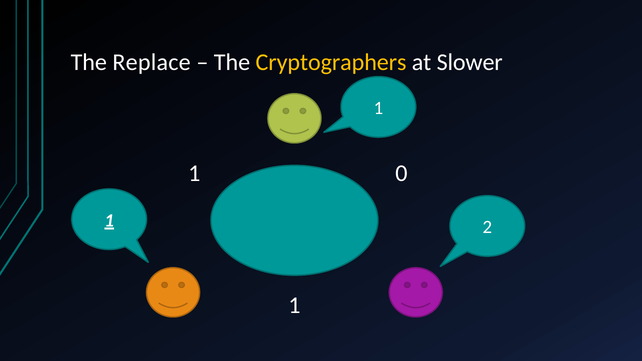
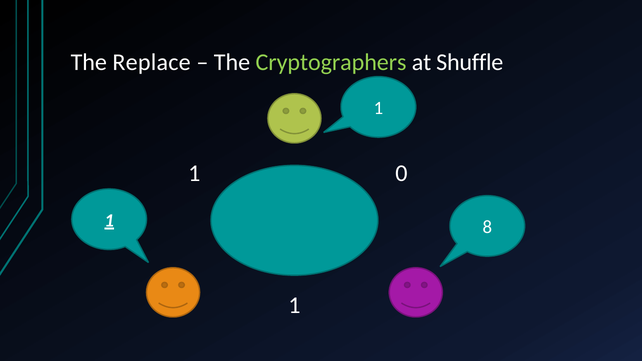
Cryptographers colour: yellow -> light green
Slower: Slower -> Shuffle
2: 2 -> 8
